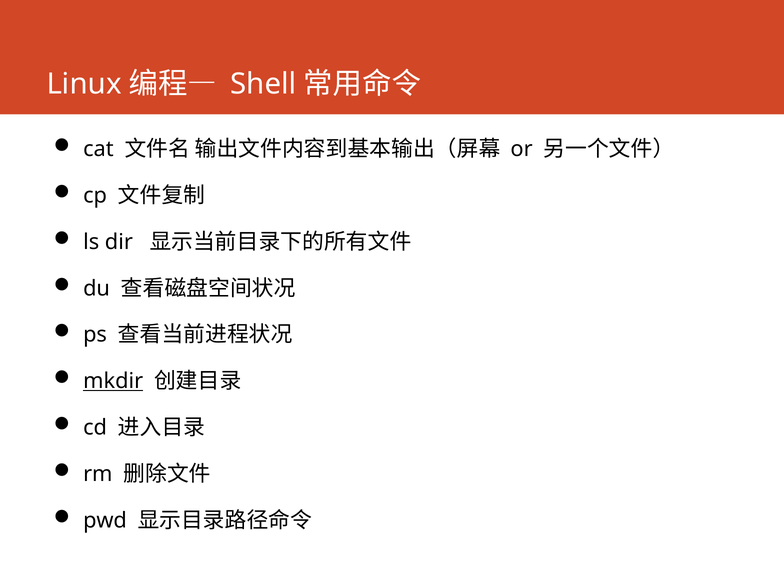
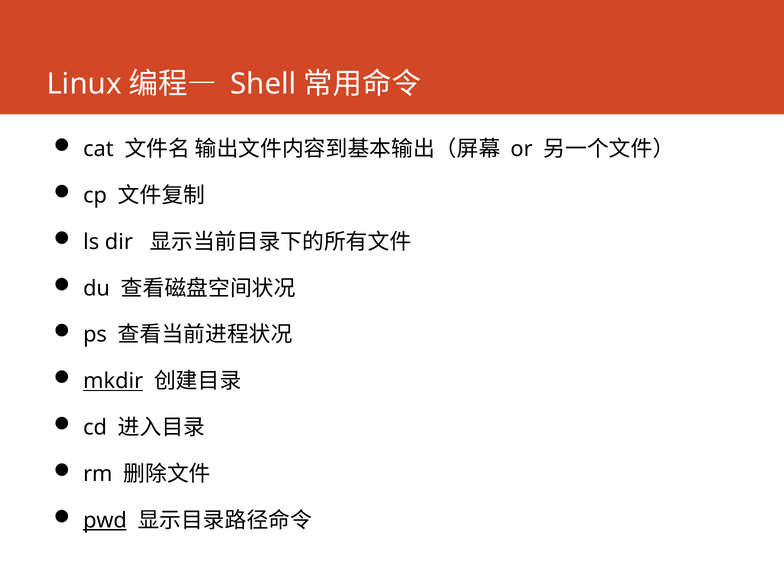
pwd underline: none -> present
